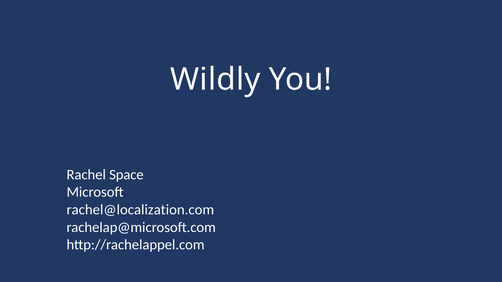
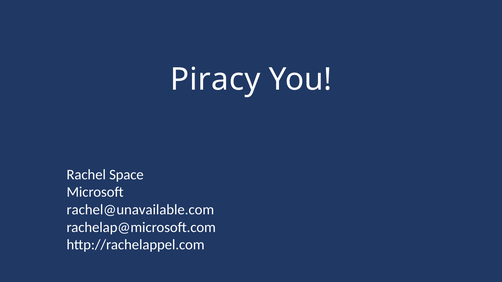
Wildly: Wildly -> Piracy
rachel@localization.com: rachel@localization.com -> rachel@unavailable.com
